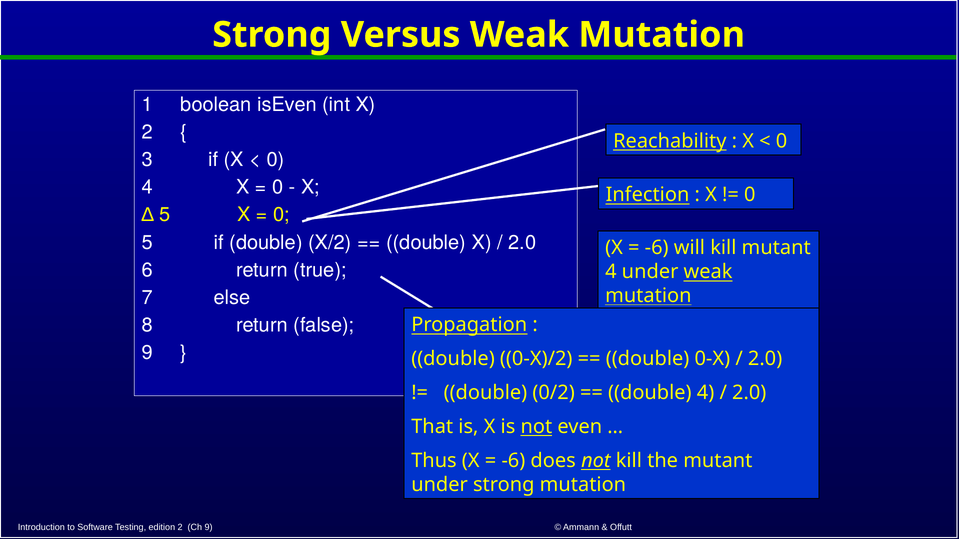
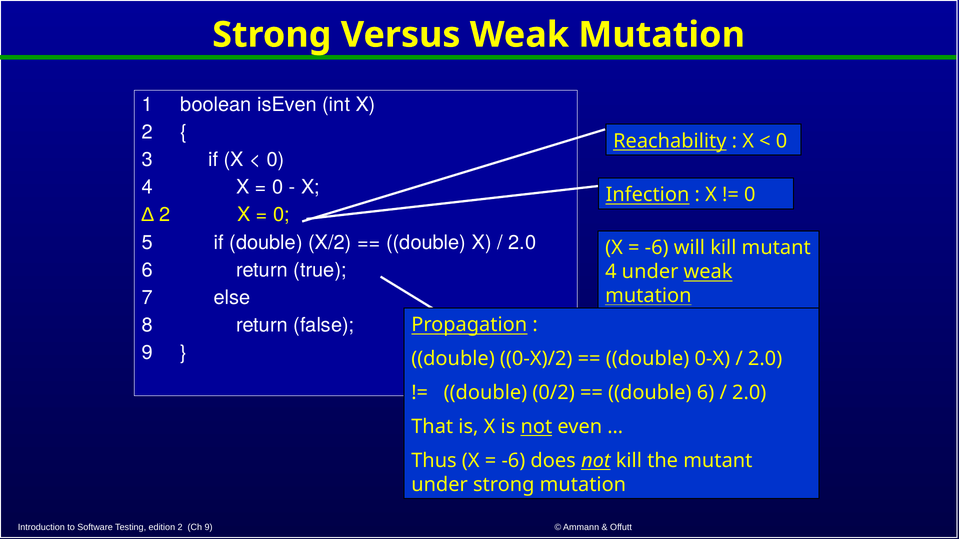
5 at (165, 215): 5 -> 2
double 4: 4 -> 6
